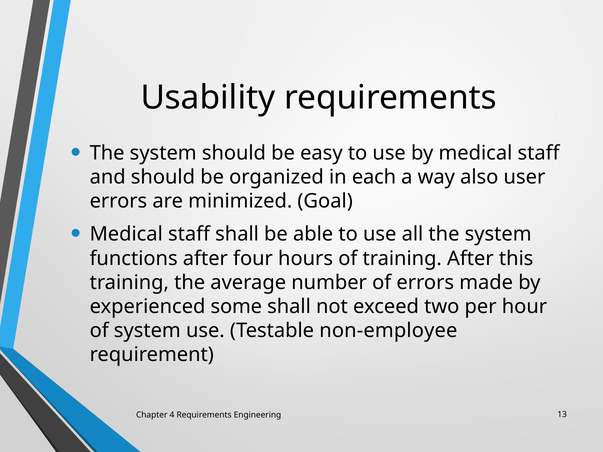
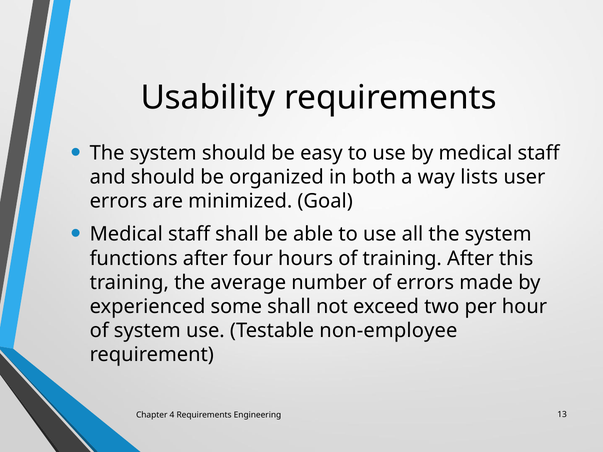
each: each -> both
also: also -> lists
